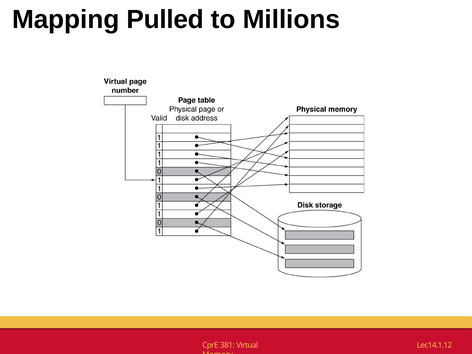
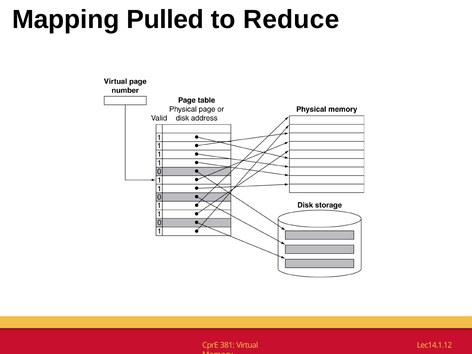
Millions: Millions -> Reduce
